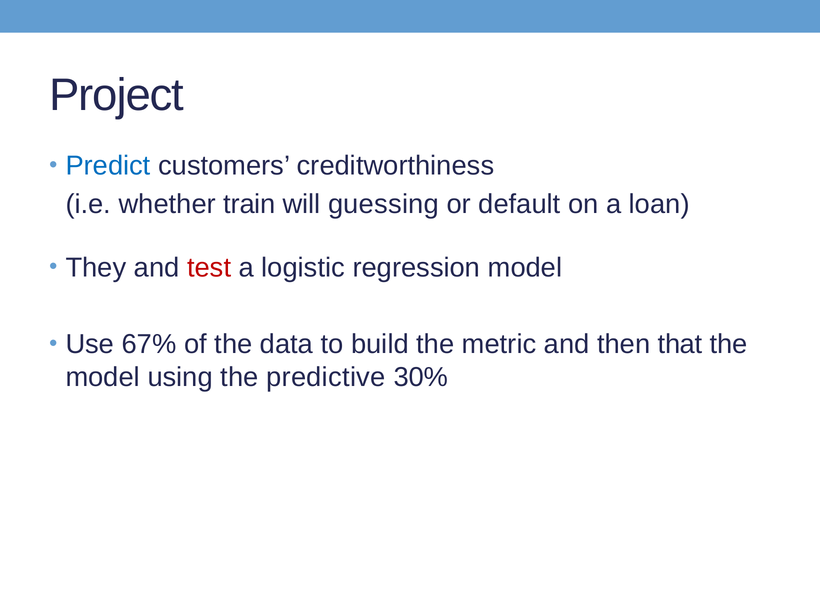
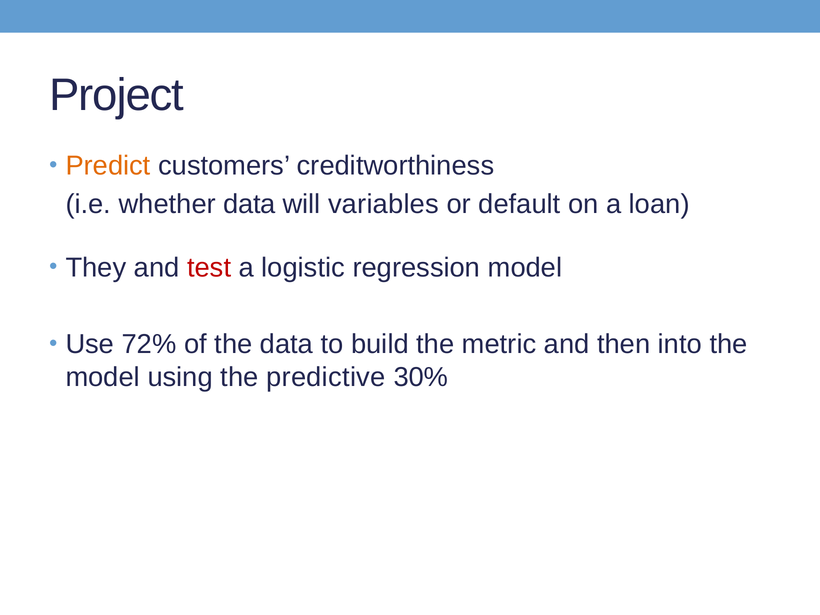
Predict colour: blue -> orange
whether train: train -> data
guessing: guessing -> variables
67%: 67% -> 72%
that: that -> into
